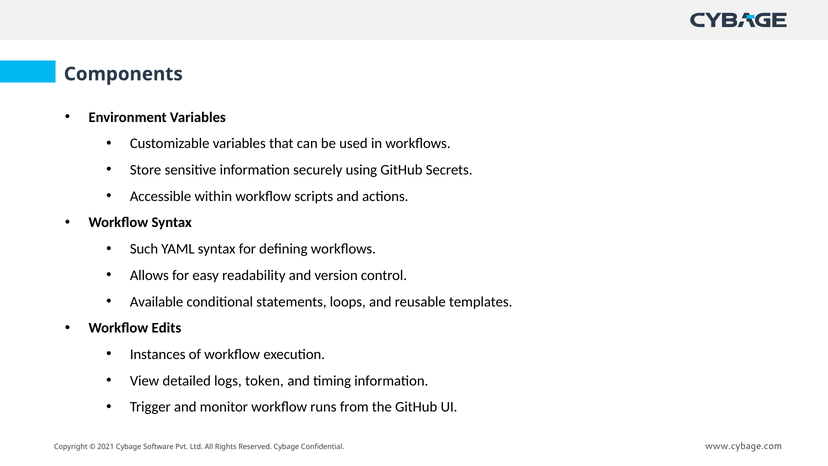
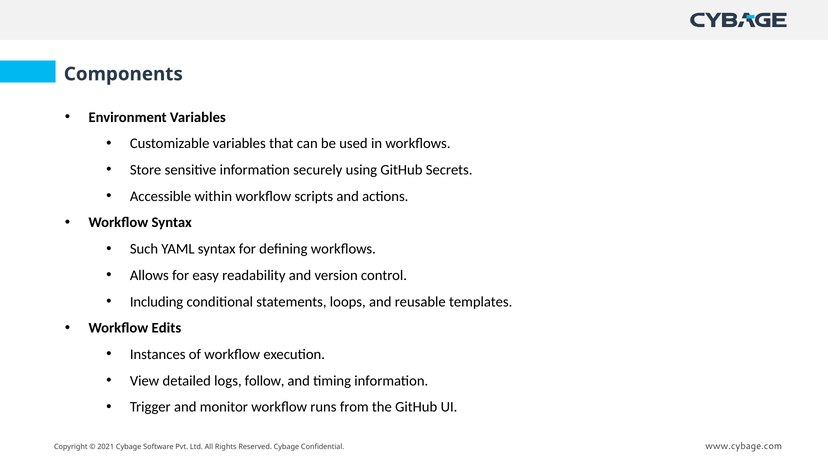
Available: Available -> Including
token: token -> follow
